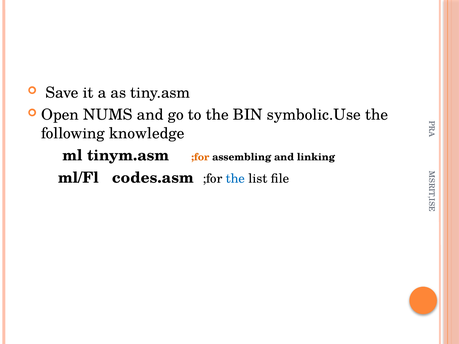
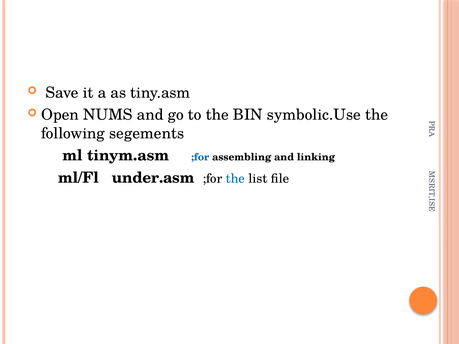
knowledge: knowledge -> segements
;for at (200, 157) colour: orange -> blue
codes.asm: codes.asm -> under.asm
